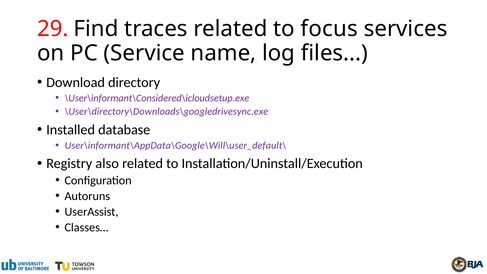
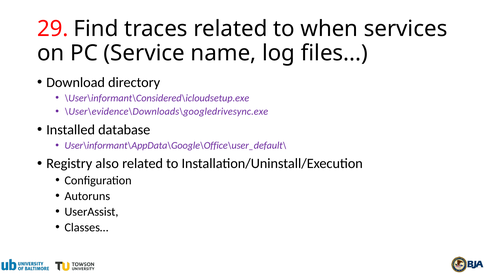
focus: focus -> when
\User\directory\Downloads\googledrivesync.exe: \User\directory\Downloads\googledrivesync.exe -> \User\evidence\Downloads\googledrivesync.exe
User\informant\AppData\Google\Will\user_default\: User\informant\AppData\Google\Will\user_default\ -> User\informant\AppData\Google\Office\user_default\
